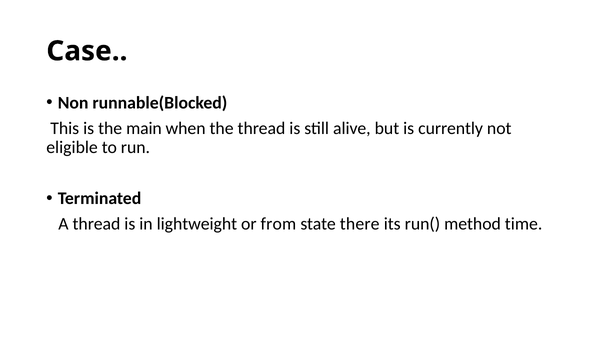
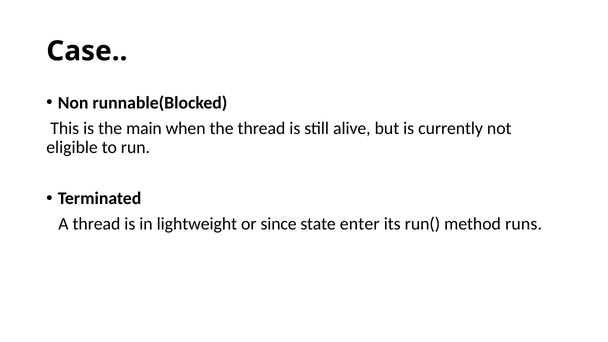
from: from -> since
there: there -> enter
time: time -> runs
